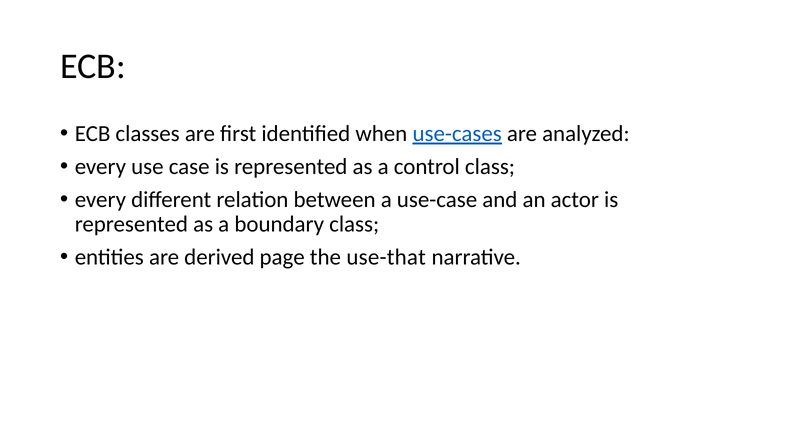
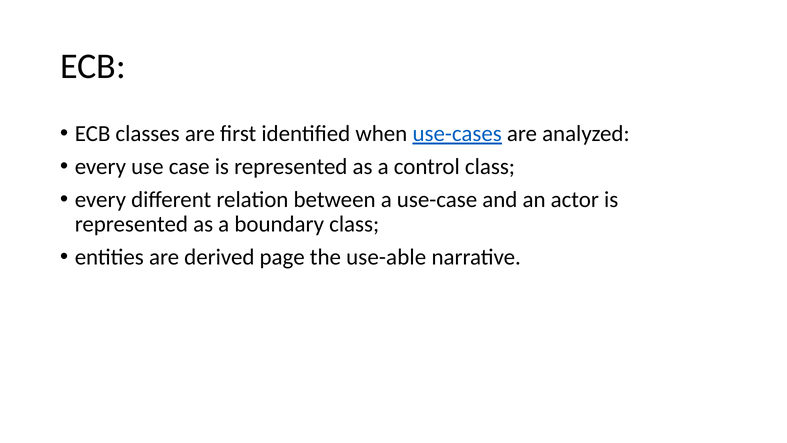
use-that: use-that -> use-able
